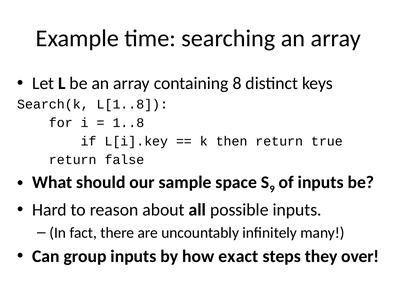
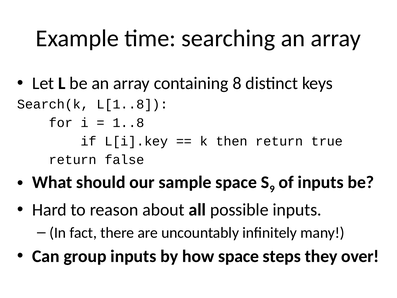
how exact: exact -> space
